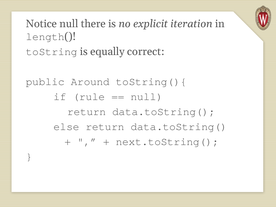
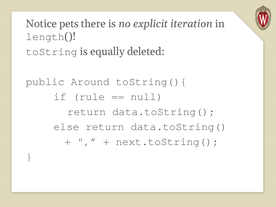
Notice null: null -> pets
correct: correct -> deleted
